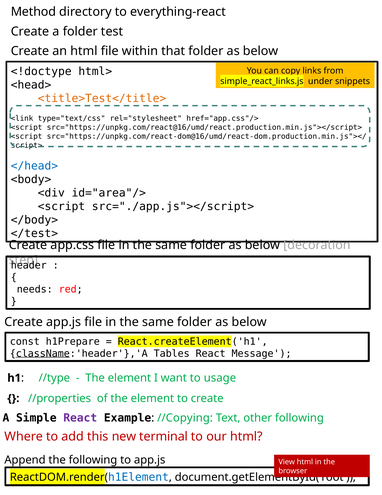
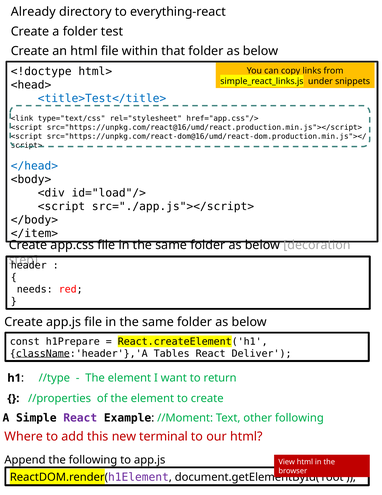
Method: Method -> Already
<title>Test</title> colour: orange -> blue
id="area"/>: id="area"/> -> id="load"/>
</test>: </test> -> </item>
Message: Message -> Deliver
usage: usage -> return
//Copying: //Copying -> //Moment
h1Element colour: blue -> purple
